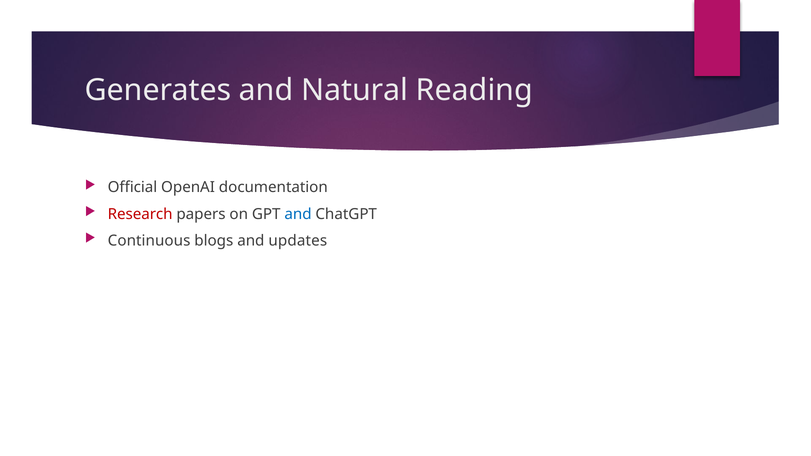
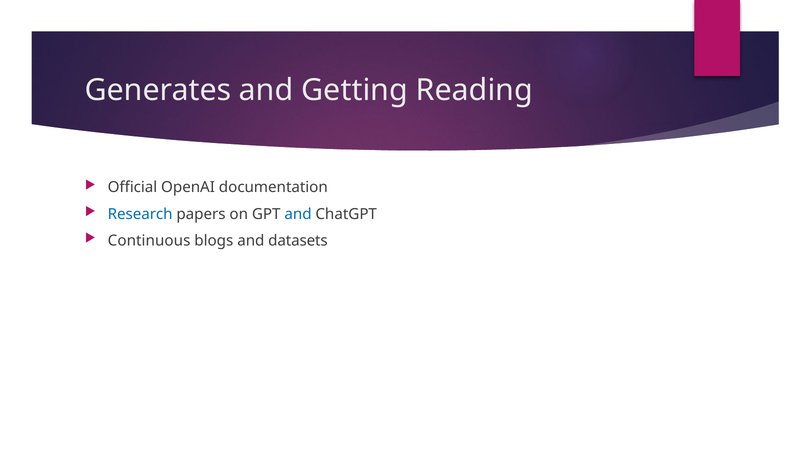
Natural: Natural -> Getting
Research colour: red -> blue
updates: updates -> datasets
